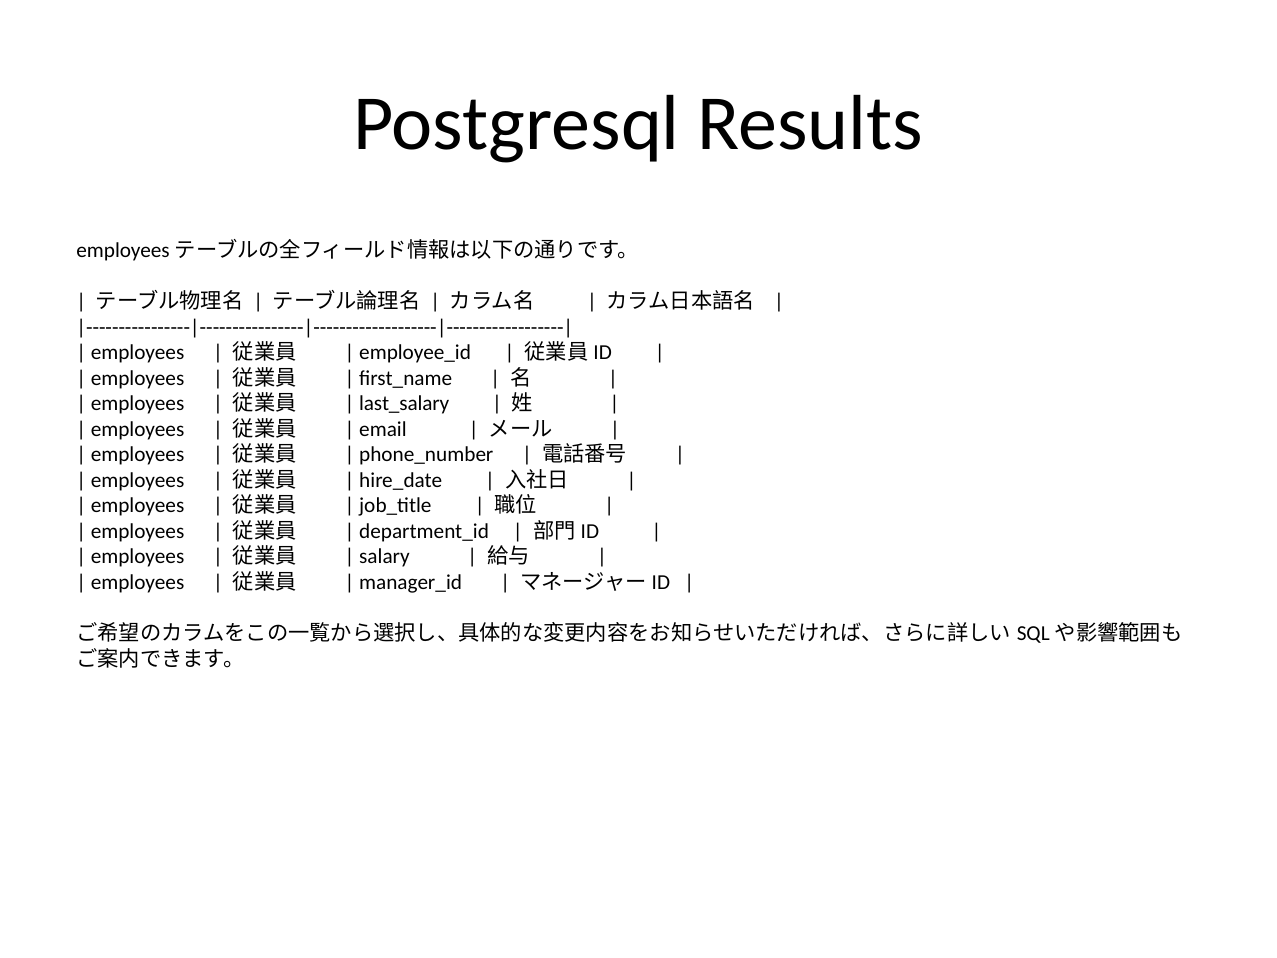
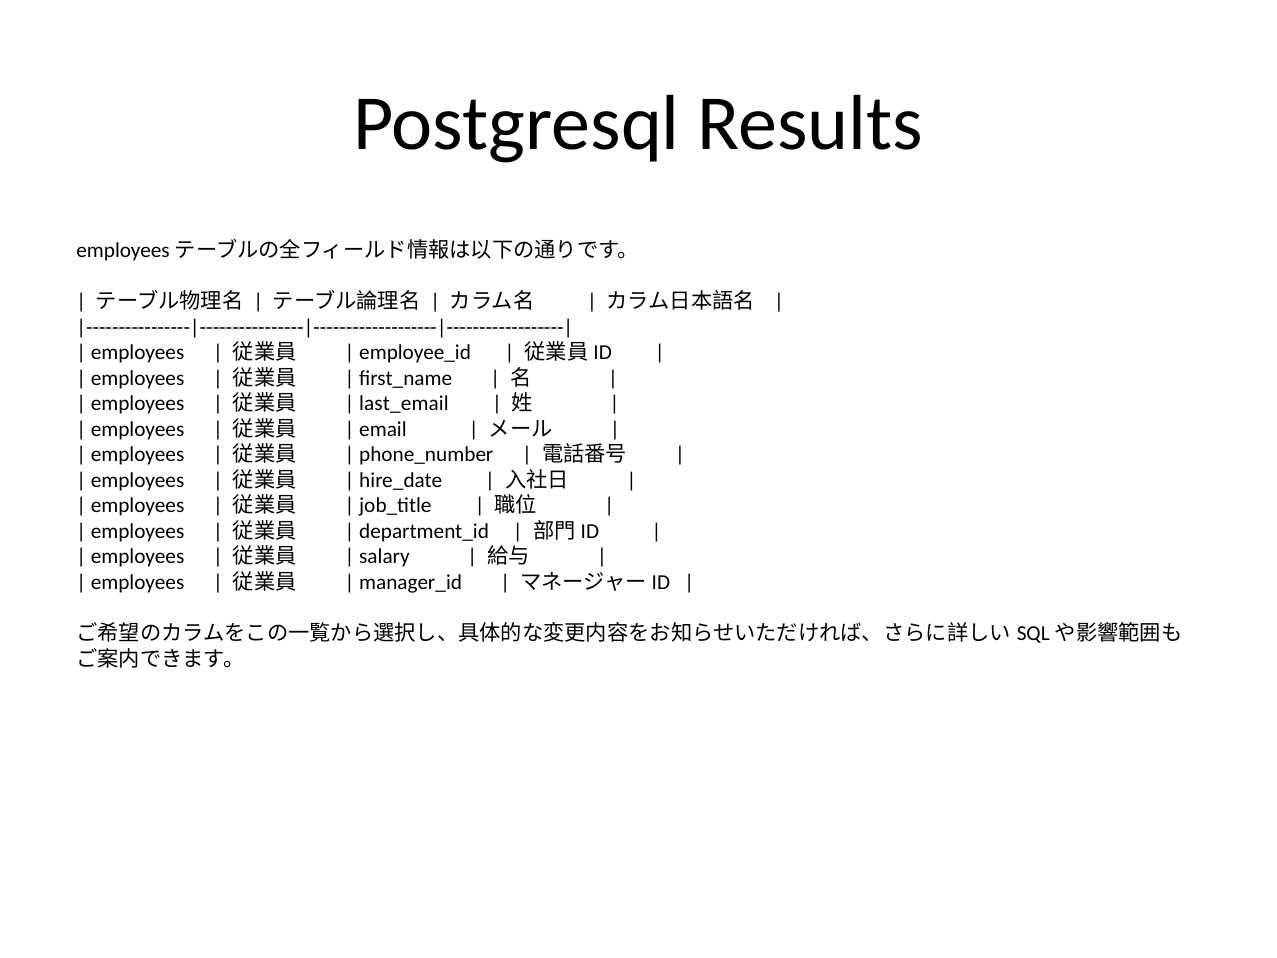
last_salary: last_salary -> last_email
